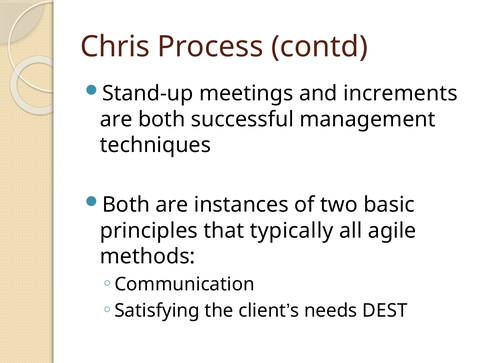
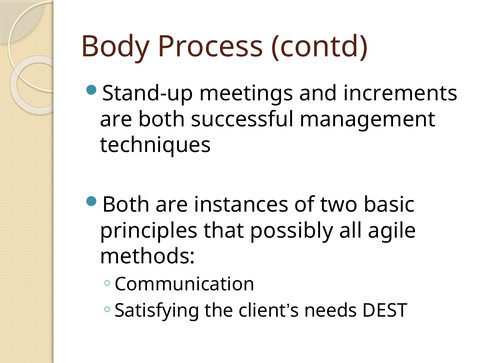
Chris: Chris -> Body
typically: typically -> possibly
